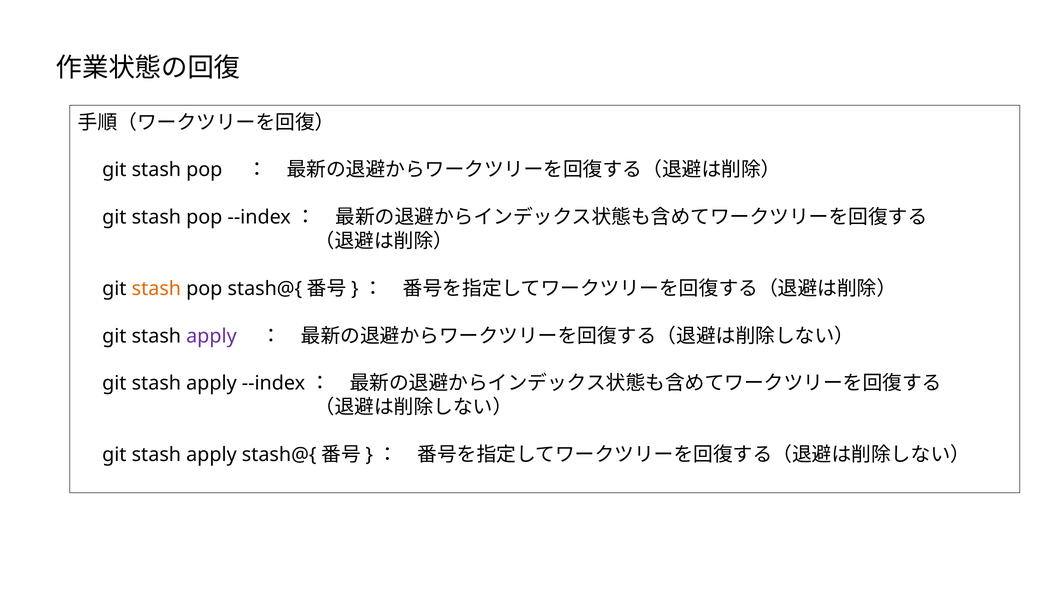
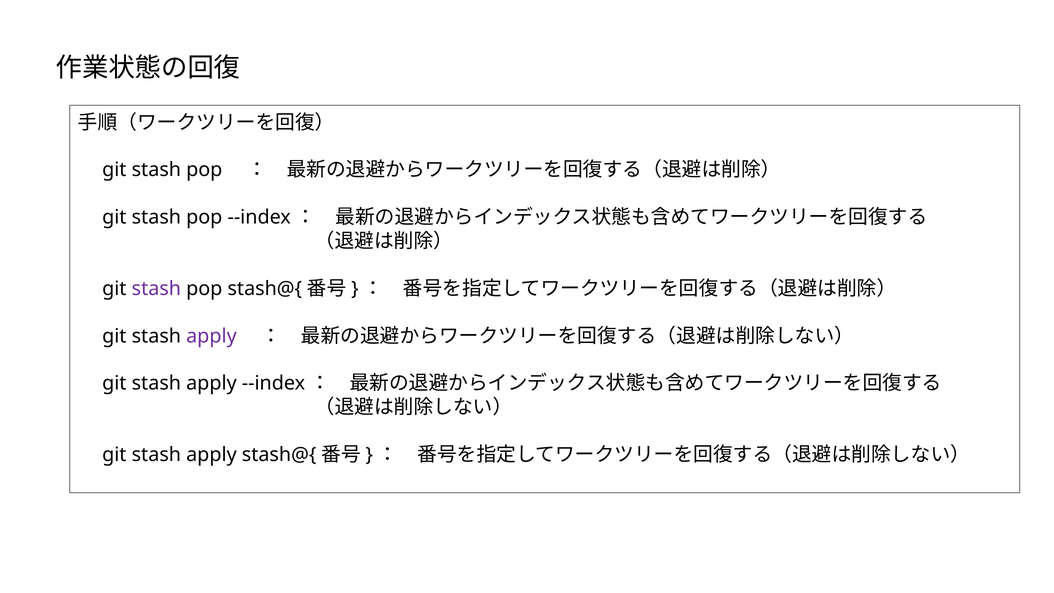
stash at (156, 289) colour: orange -> purple
